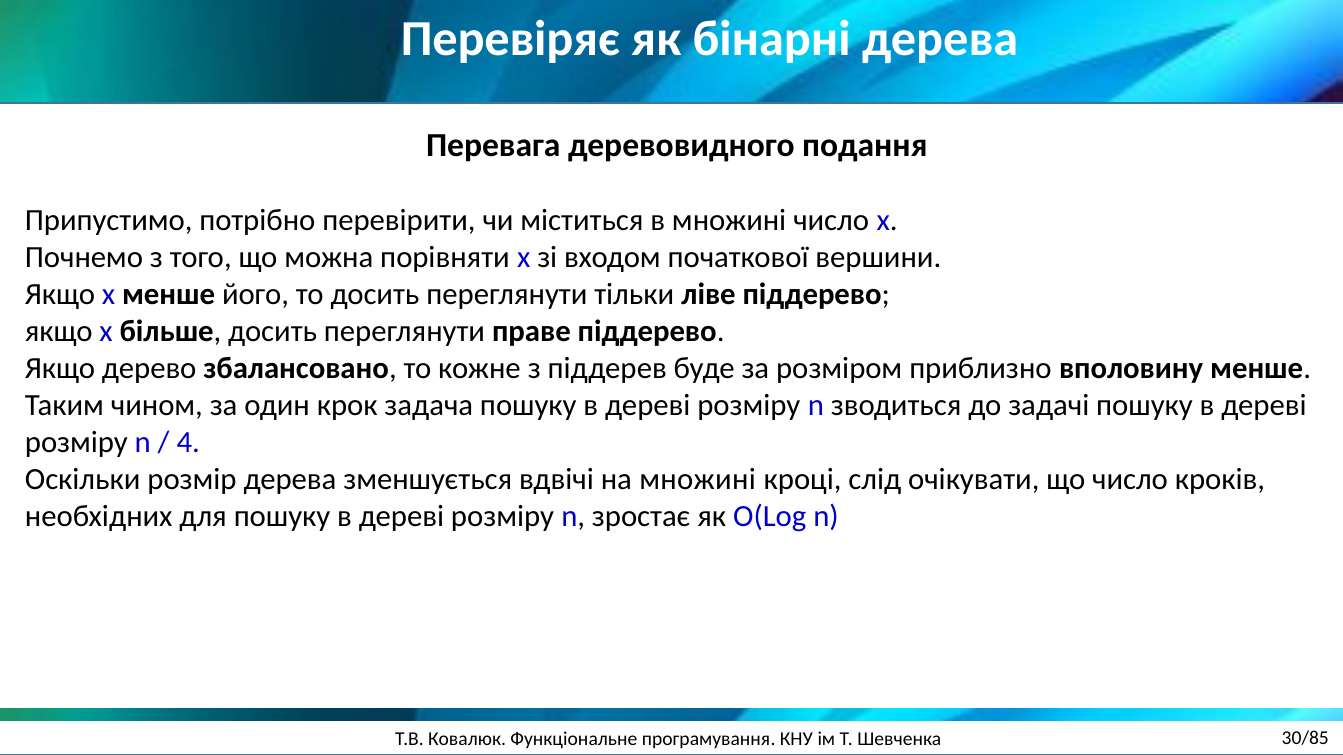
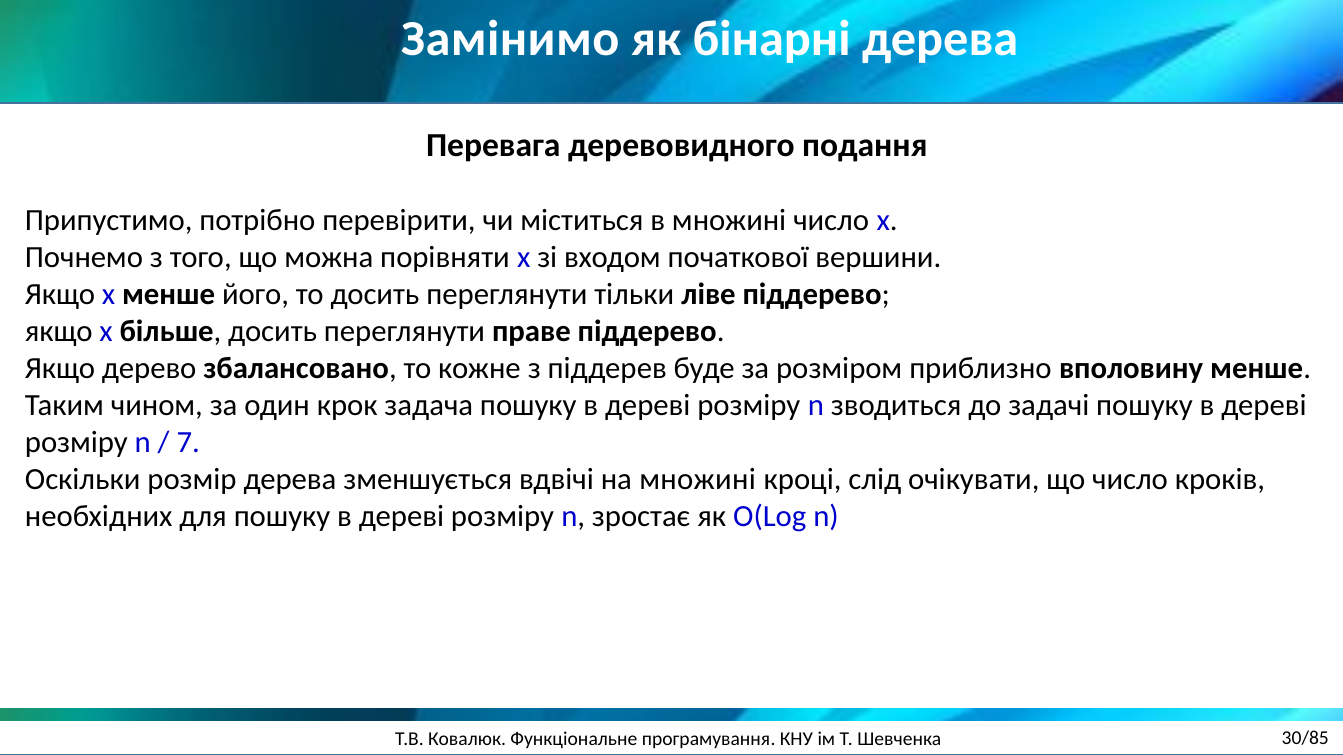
Перевіряє: Перевіряє -> Замінимо
4: 4 -> 7
